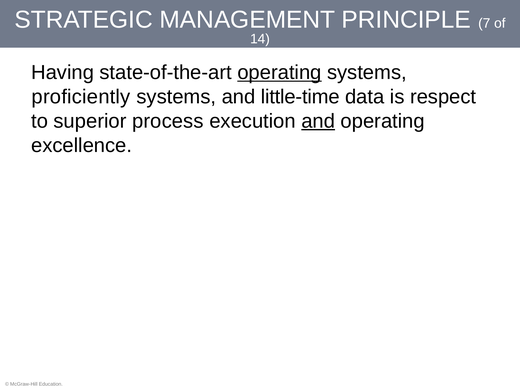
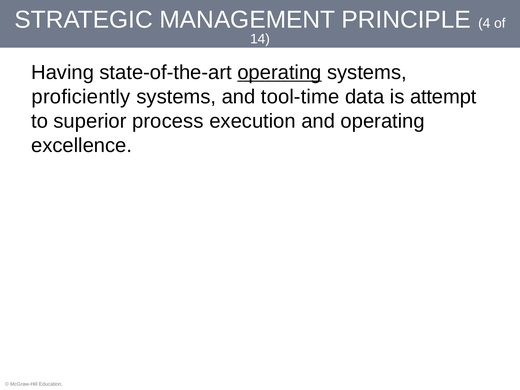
7: 7 -> 4
little-time: little-time -> tool-time
respect: respect -> attempt
and at (318, 121) underline: present -> none
